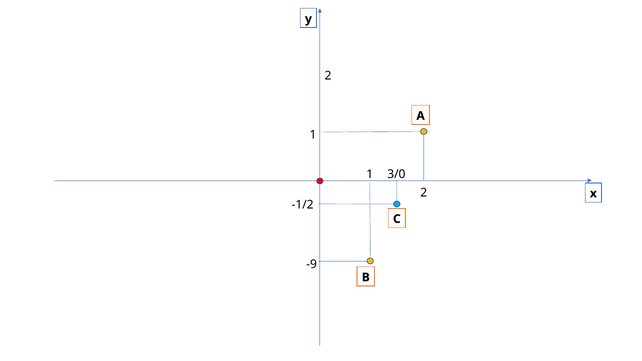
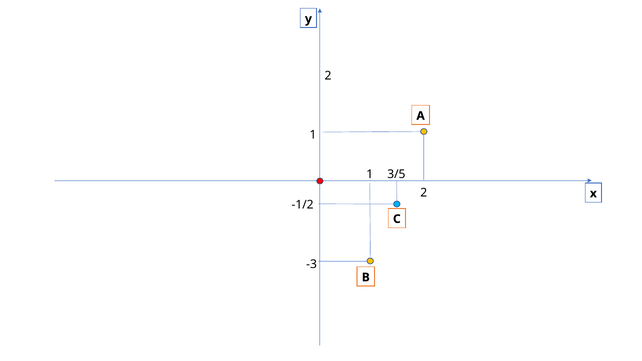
3/0: 3/0 -> 3/5
-9: -9 -> -3
